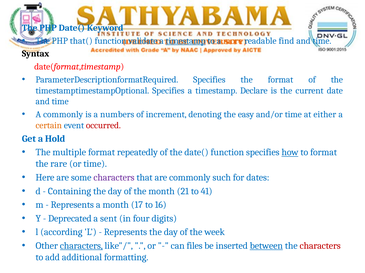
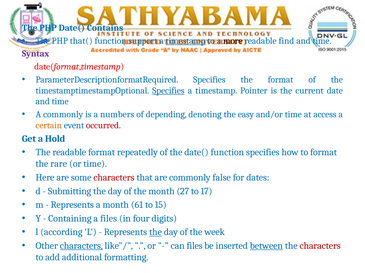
Keyword: Keyword -> Contains
validate: validate -> support
more colour: orange -> black
Syntax colour: black -> purple
Specifies at (168, 91) underline: none -> present
Declare: Declare -> Pointer
increment: increment -> depending
either: either -> access
The multiple: multiple -> readable
how underline: present -> none
characters at (114, 178) colour: purple -> red
such: such -> false
Containing: Containing -> Submitting
21: 21 -> 27
41: 41 -> 17
17: 17 -> 61
16: 16 -> 15
Deprecated: Deprecated -> Containing
a sent: sent -> files
the at (155, 233) underline: none -> present
